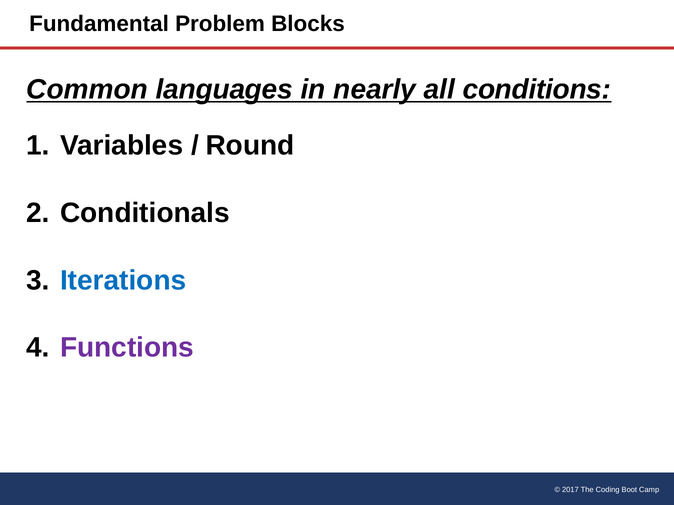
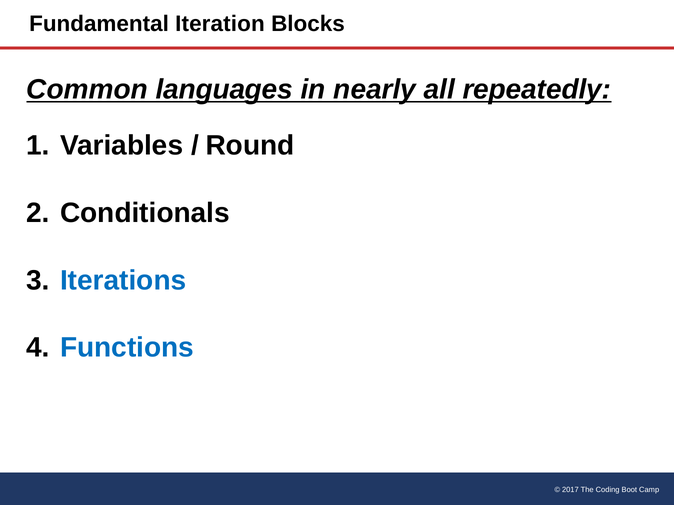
Problem: Problem -> Iteration
conditions: conditions -> repeatedly
Functions colour: purple -> blue
